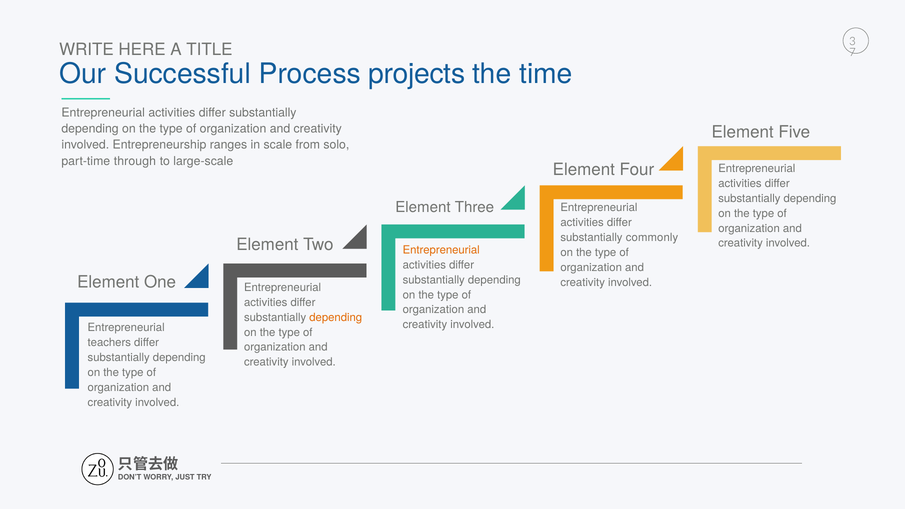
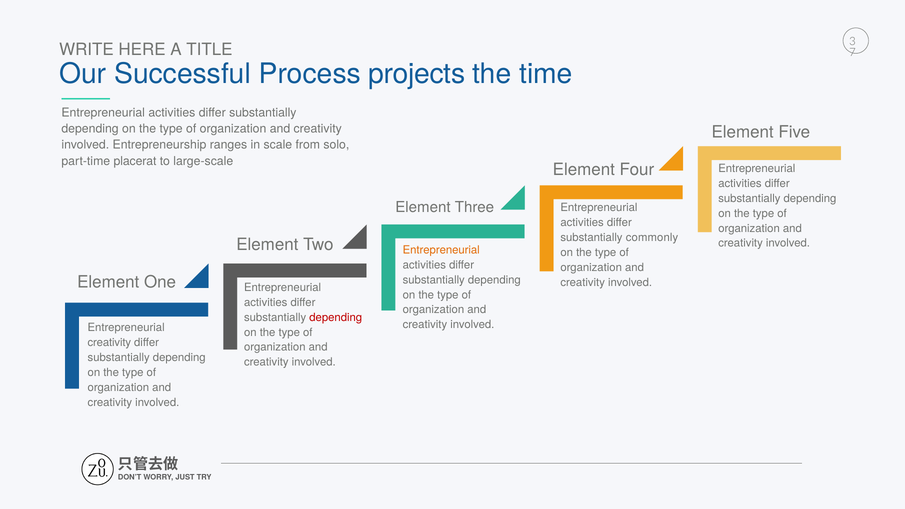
through: through -> placerat
depending at (336, 317) colour: orange -> red
teachers at (109, 343): teachers -> creativity
